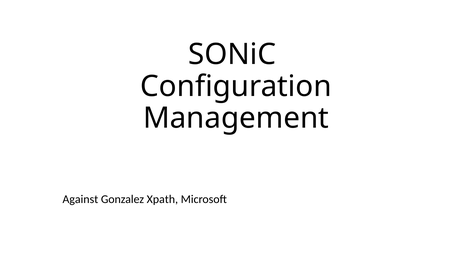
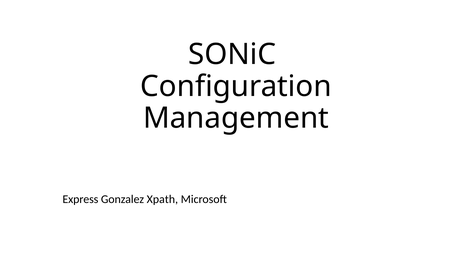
Against: Against -> Express
